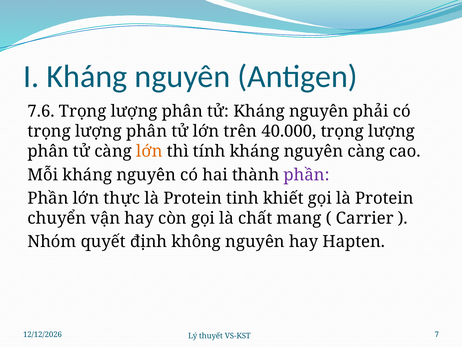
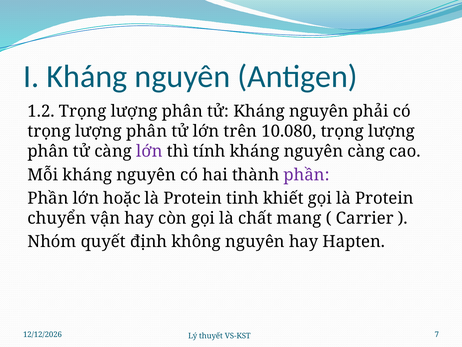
7.6: 7.6 -> 1.2
40.000: 40.000 -> 10.080
lớn at (149, 151) colour: orange -> purple
thực: thực -> hoặc
